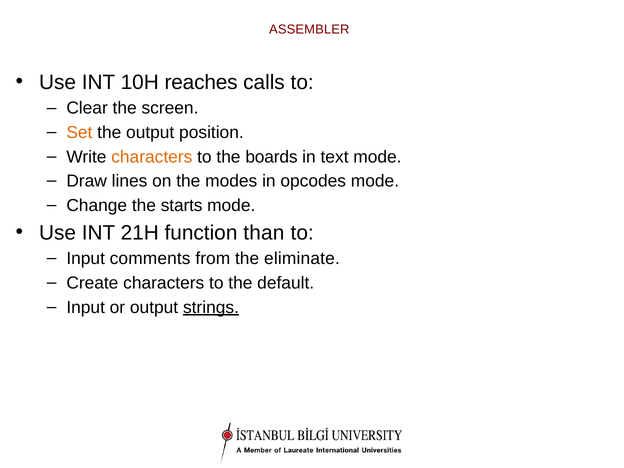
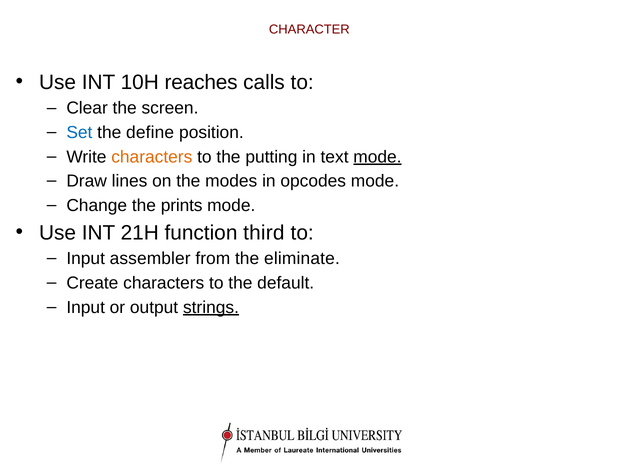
ASSEMBLER: ASSEMBLER -> CHARACTER
Set colour: orange -> blue
the output: output -> define
boards: boards -> putting
mode at (377, 157) underline: none -> present
starts: starts -> prints
than: than -> third
comments: comments -> assembler
